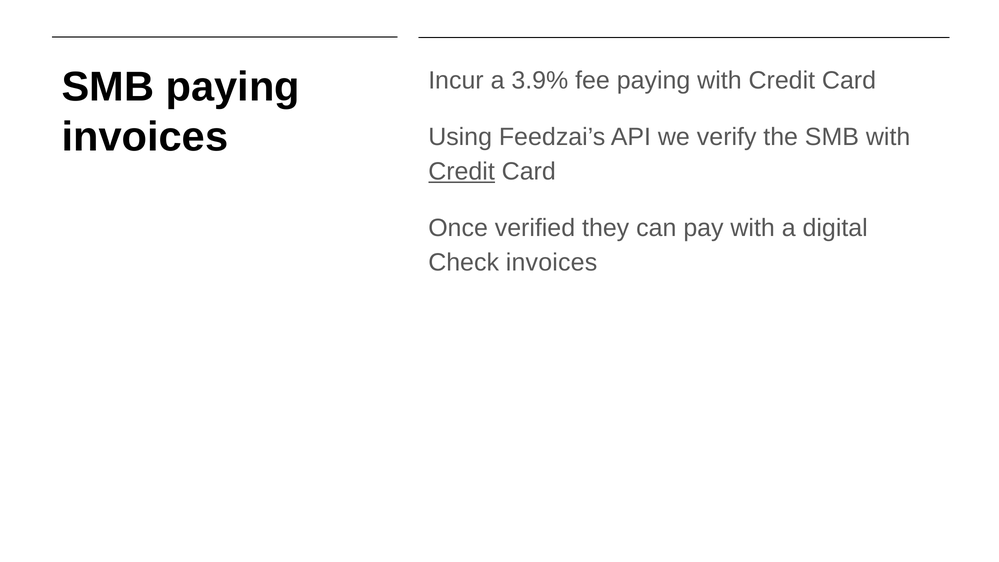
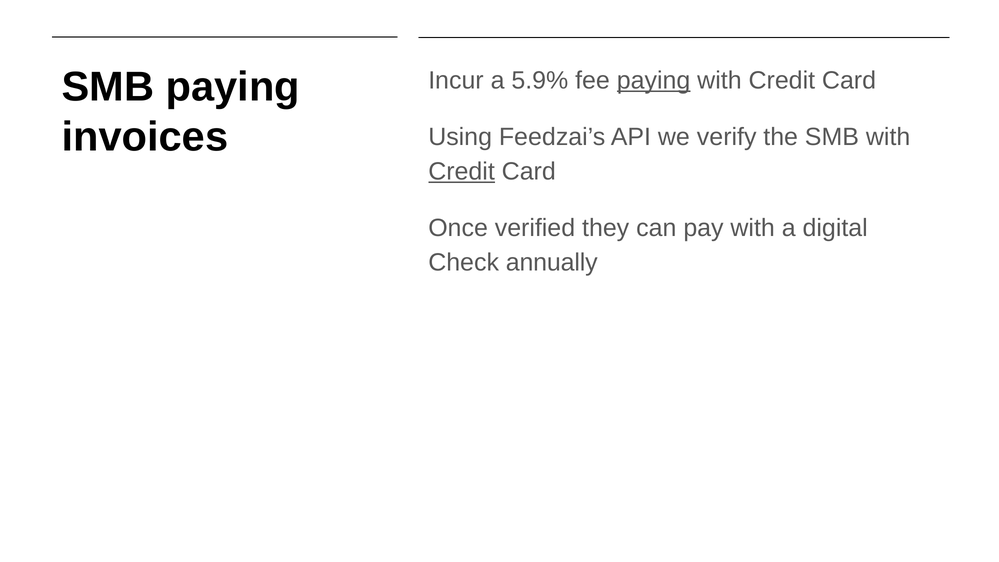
3.9%: 3.9% -> 5.9%
paying at (654, 80) underline: none -> present
Check invoices: invoices -> annually
